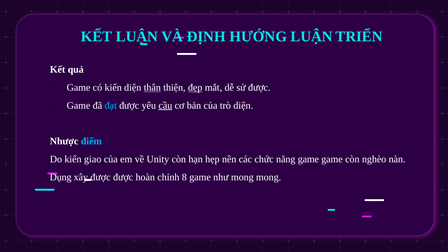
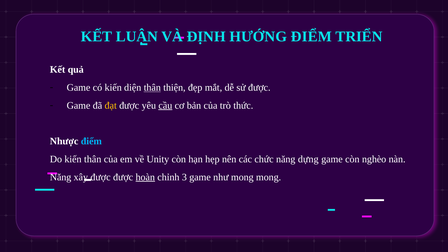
HƯỚNG LUẬN: LUẬN -> ĐIỂM
đẹp underline: present -> none
đạt colour: light blue -> yellow
trò diện: diện -> thức
kiến giao: giao -> thân
năng game: game -> dựng
Dụng at (61, 177): Dụng -> Năng
hoàn underline: none -> present
8: 8 -> 3
